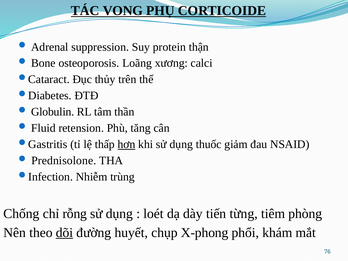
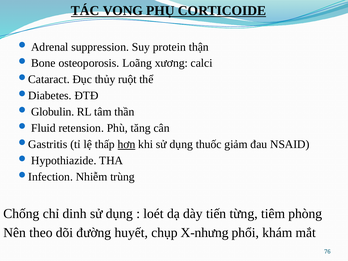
trên: trên -> ruột
Prednisolone: Prednisolone -> Hypothiazide
rỗng: rỗng -> dinh
dõi underline: present -> none
X-phong: X-phong -> X-nhưng
